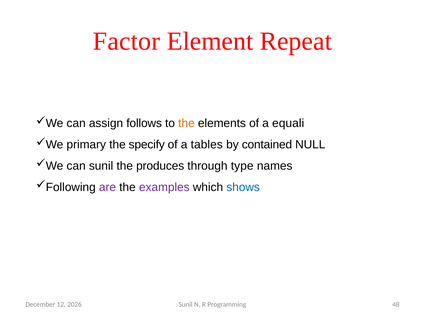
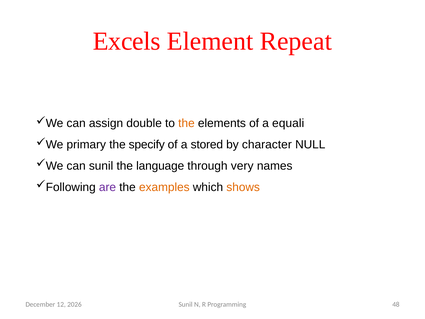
Factor: Factor -> Excels
follows: follows -> double
tables: tables -> stored
contained: contained -> character
produces: produces -> language
type: type -> very
examples colour: purple -> orange
shows colour: blue -> orange
